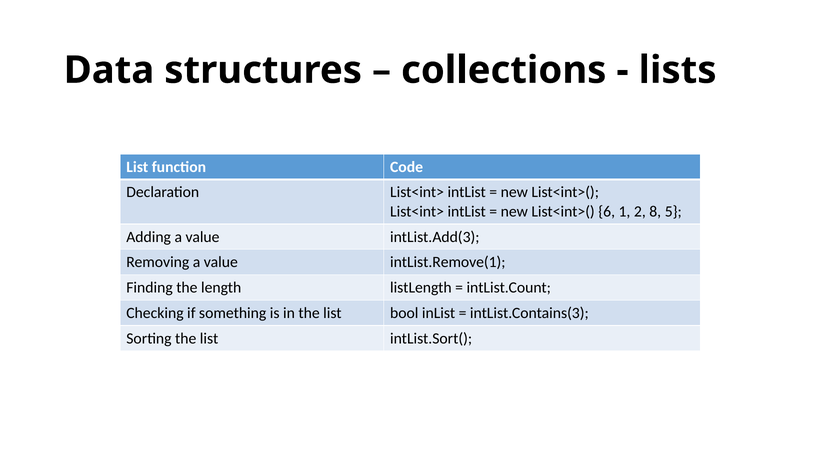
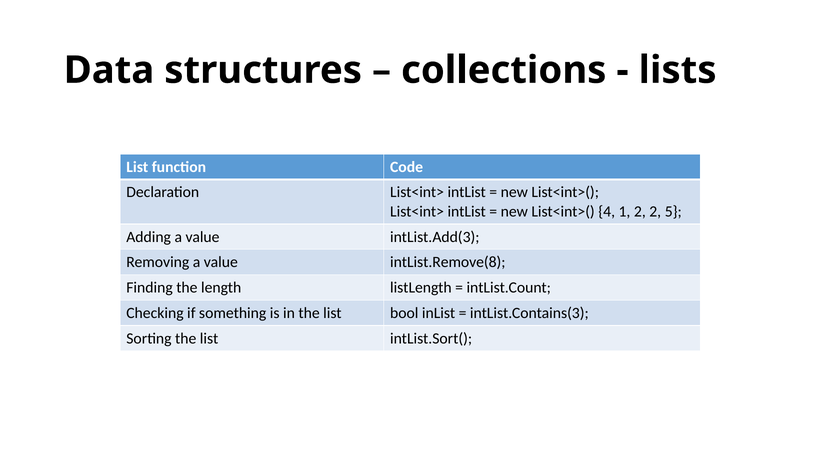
6: 6 -> 4
2 8: 8 -> 2
intList.Remove(1: intList.Remove(1 -> intList.Remove(8
